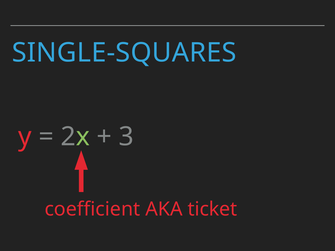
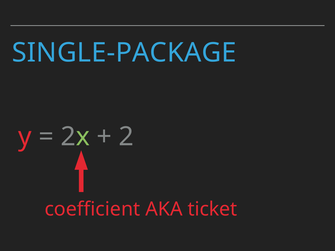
SINGLE-SQUARES: SINGLE-SQUARES -> SINGLE-PACKAGE
3: 3 -> 2
